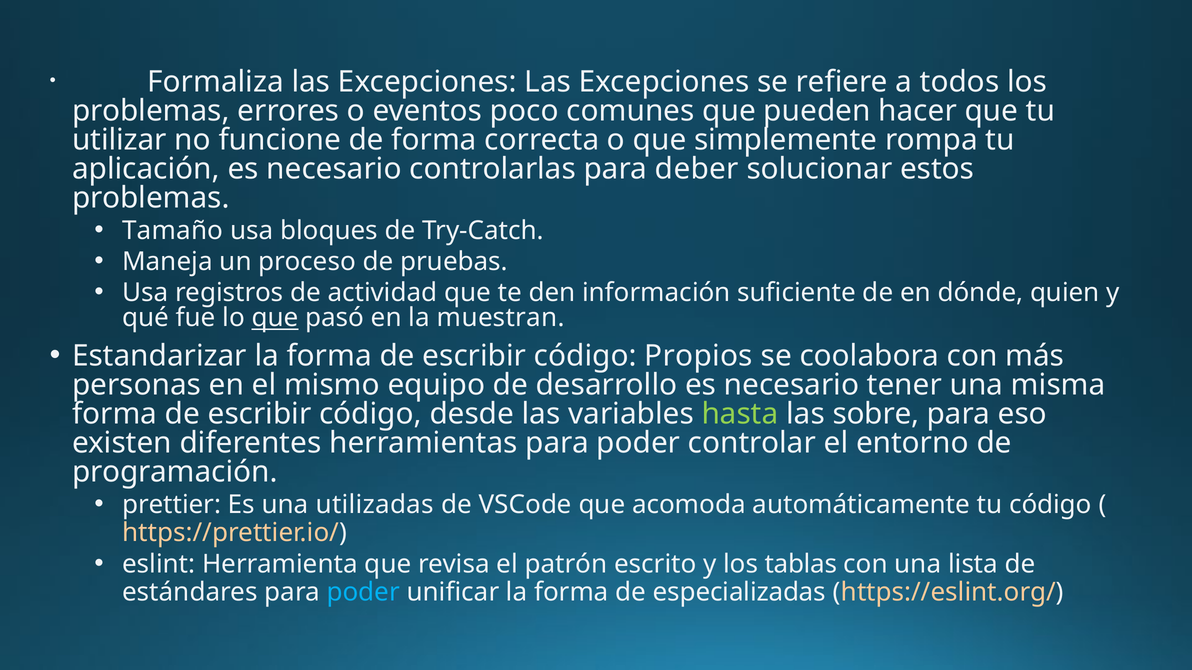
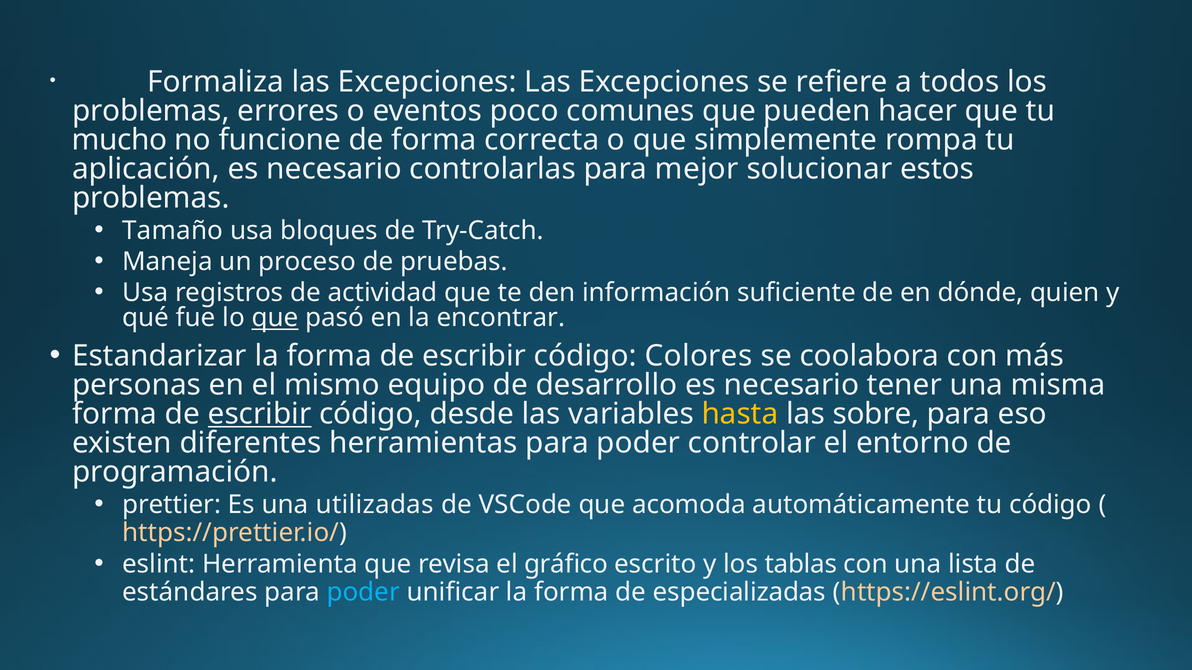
utilizar: utilizar -> mucho
deber: deber -> mejor
muestran: muestran -> encontrar
Propios: Propios -> Colores
escribir at (260, 414) underline: none -> present
hasta colour: light green -> yellow
patrón: patrón -> gráfico
